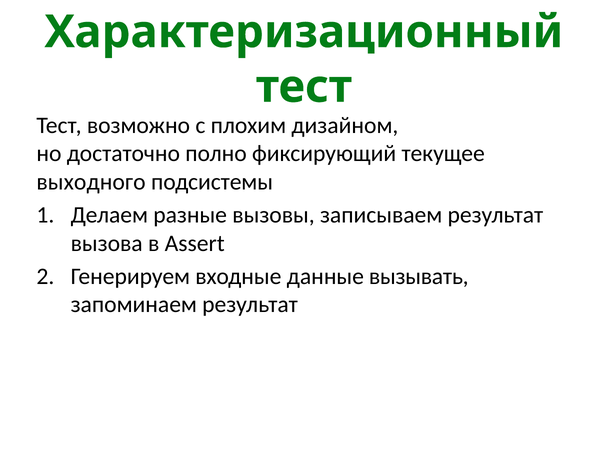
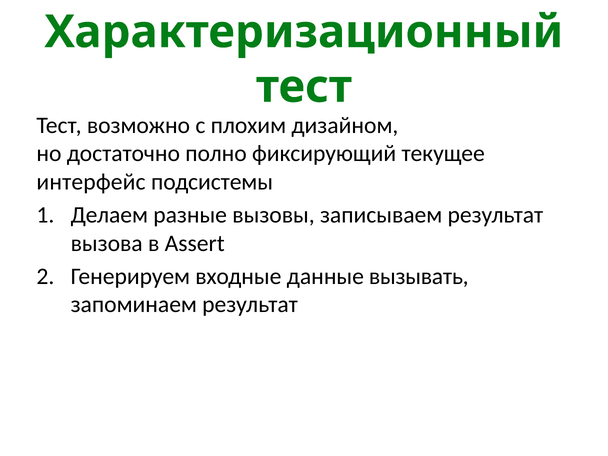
выходного: выходного -> интерфейс
